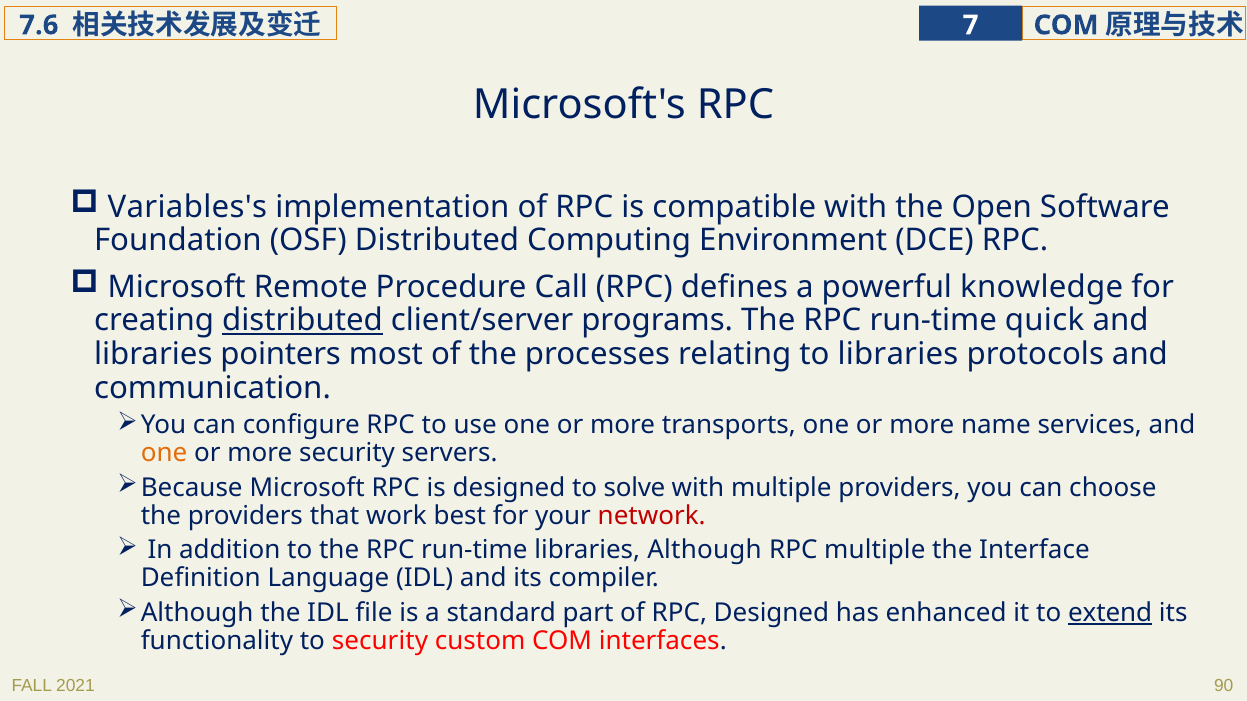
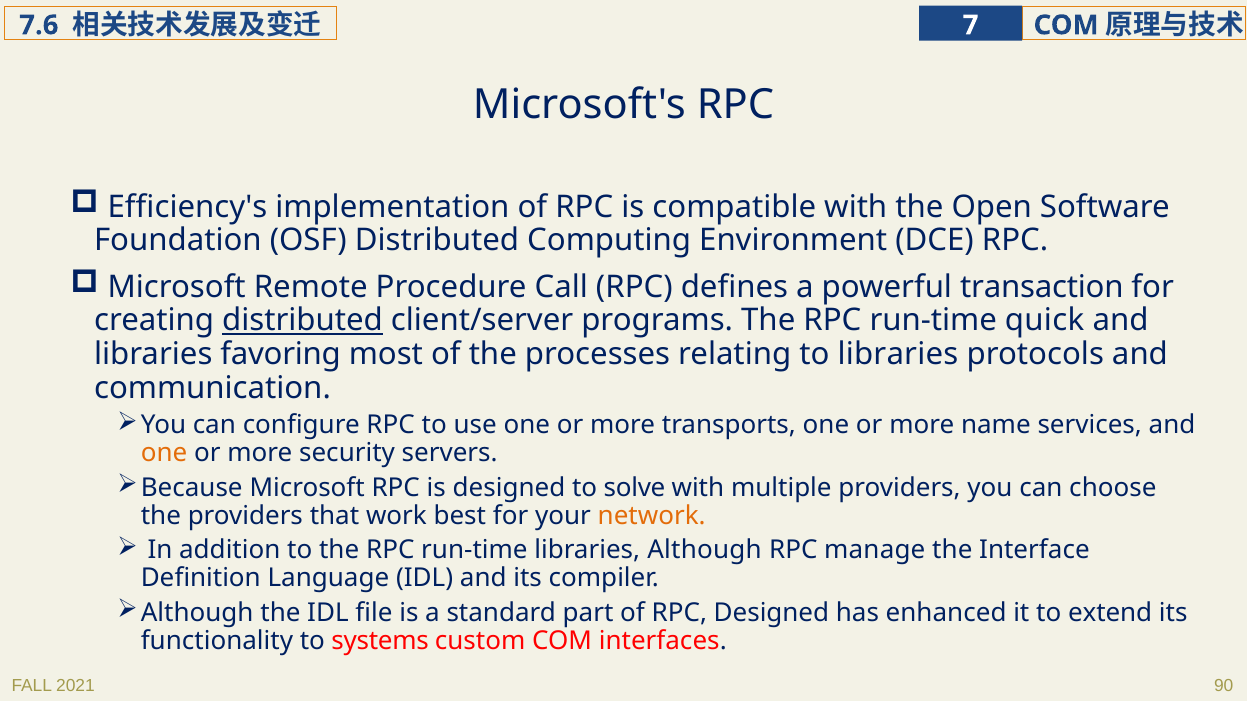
Variables's: Variables's -> Efficiency's
knowledge: knowledge -> transaction
pointers: pointers -> favoring
network colour: red -> orange
RPC multiple: multiple -> manage
extend underline: present -> none
to security: security -> systems
